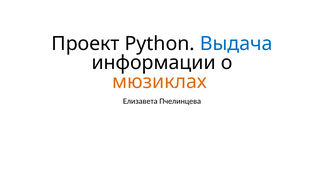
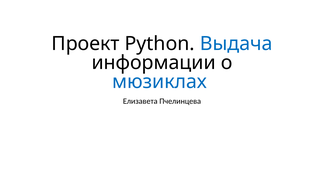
мюзиклах colour: orange -> blue
